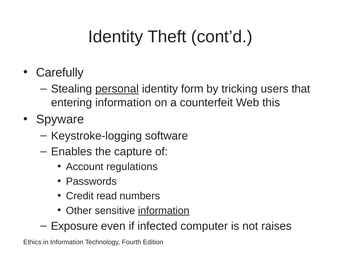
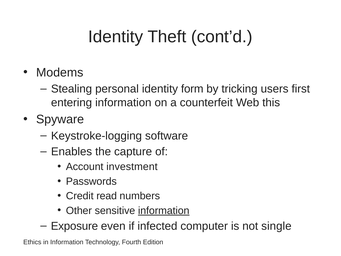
Carefully: Carefully -> Modems
personal underline: present -> none
that: that -> first
regulations: regulations -> investment
raises: raises -> single
